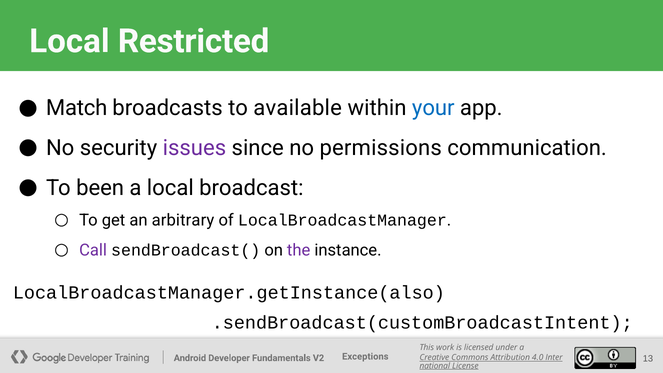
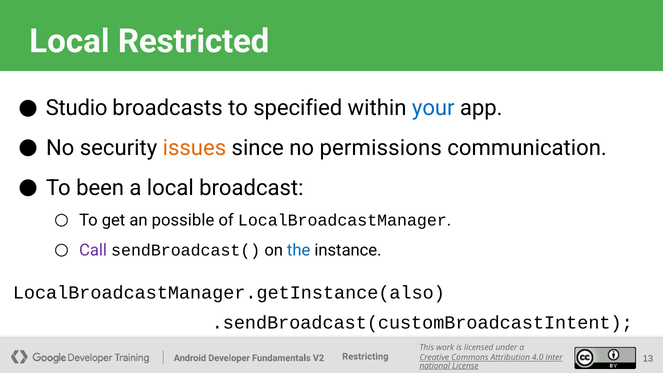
Match: Match -> Studio
available: available -> specified
issues colour: purple -> orange
arbitrary: arbitrary -> possible
the colour: purple -> blue
Exceptions: Exceptions -> Restricting
